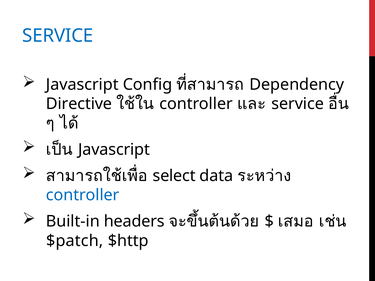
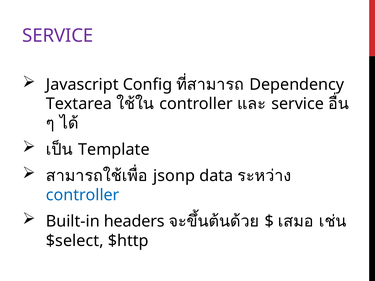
SERVICE at (58, 36) colour: blue -> purple
Directive: Directive -> Textarea
Javascript at (114, 150): Javascript -> Template
select: select -> jsonp
$patch: $patch -> $select
